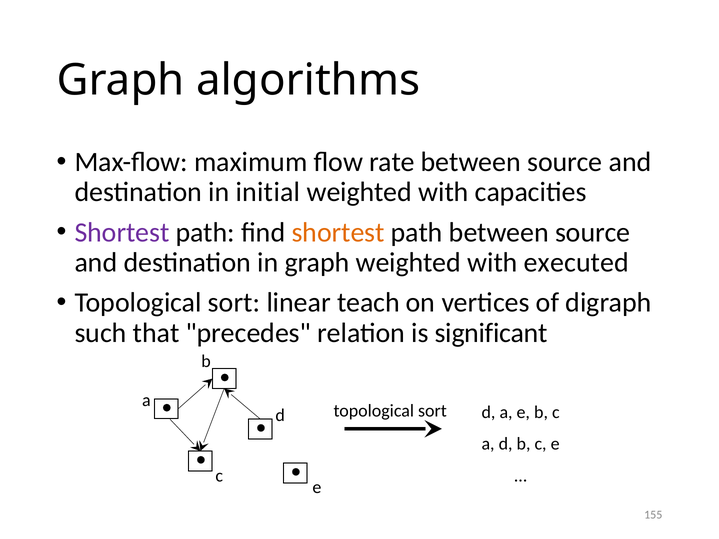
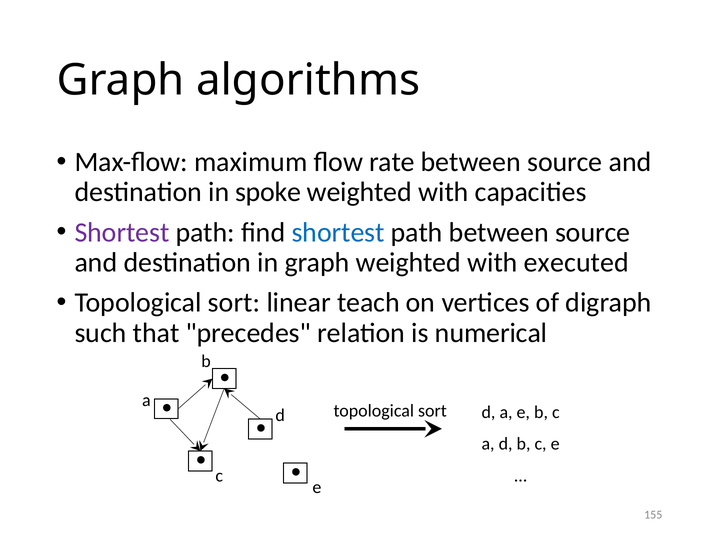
initial: initial -> spoke
shortest at (338, 232) colour: orange -> blue
significant: significant -> numerical
